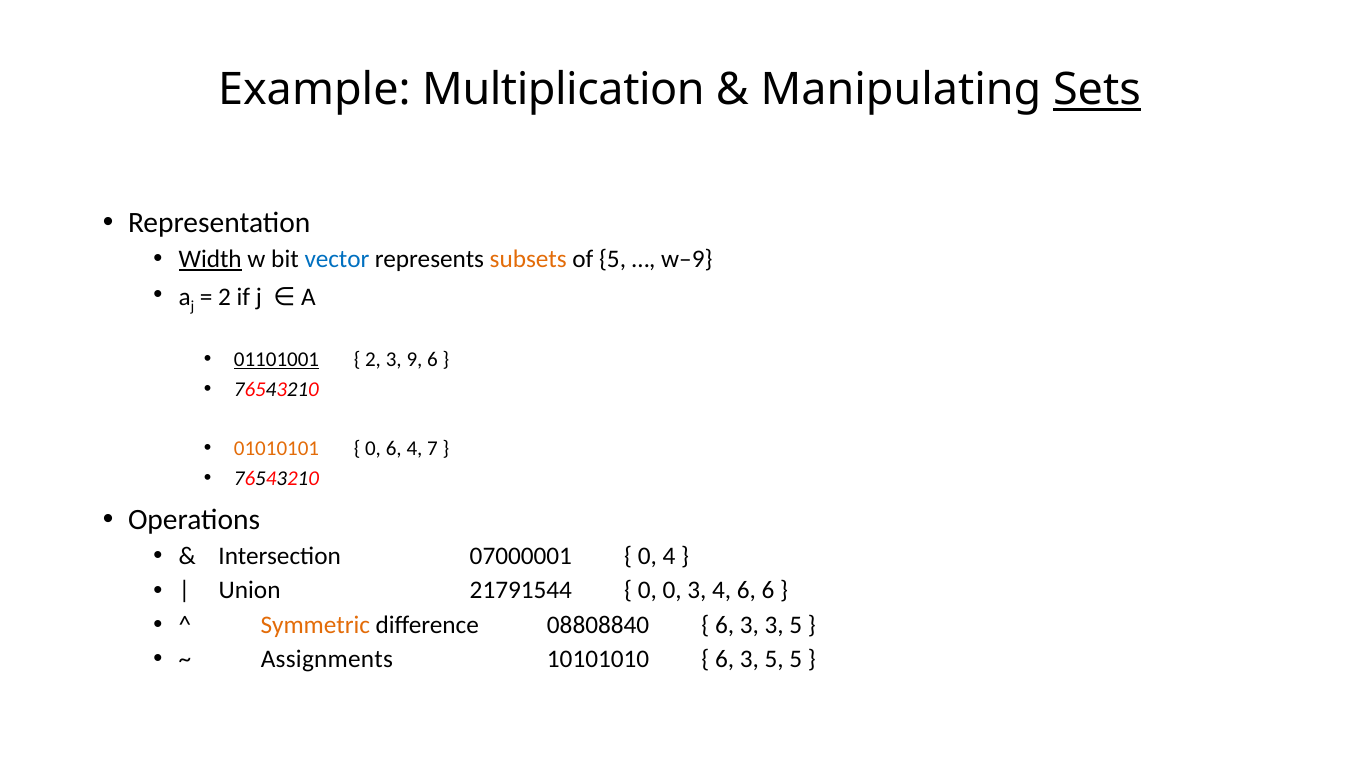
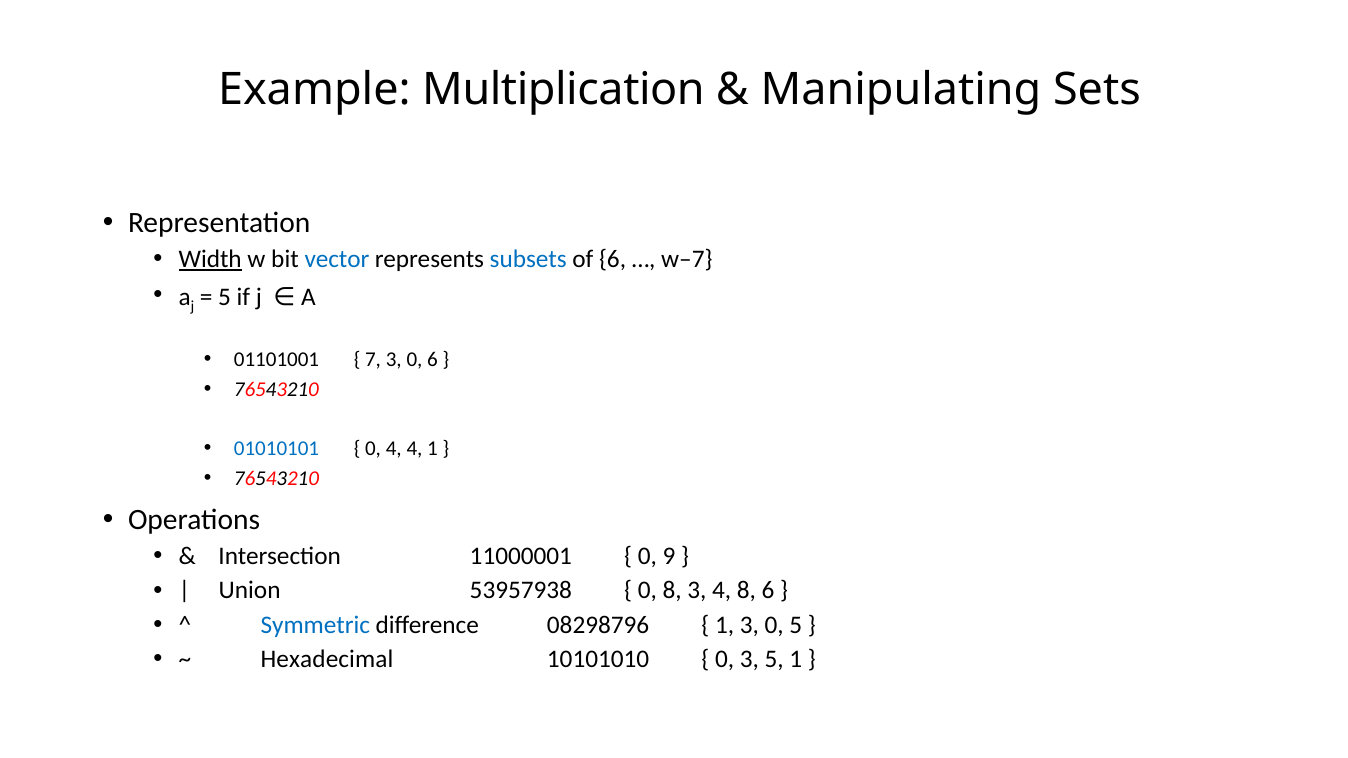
Sets underline: present -> none
subsets colour: orange -> blue
of 5: 5 -> 6
w–9: w–9 -> w–7
2 at (225, 297): 2 -> 5
01101001 underline: present -> none
2 at (373, 360): 2 -> 7
9 at (414, 360): 9 -> 0
01010101 colour: orange -> blue
0 6: 6 -> 4
4 7: 7 -> 1
07000001: 07000001 -> 11000001
0 4: 4 -> 9
21791544: 21791544 -> 53957938
0 0: 0 -> 8
4 6: 6 -> 8
Symmetric colour: orange -> blue
08808840: 08808840 -> 08298796
6 at (725, 625): 6 -> 1
3 at (774, 625): 3 -> 0
Assignments: Assignments -> Hexadecimal
6 at (725, 659): 6 -> 0
5 5: 5 -> 1
